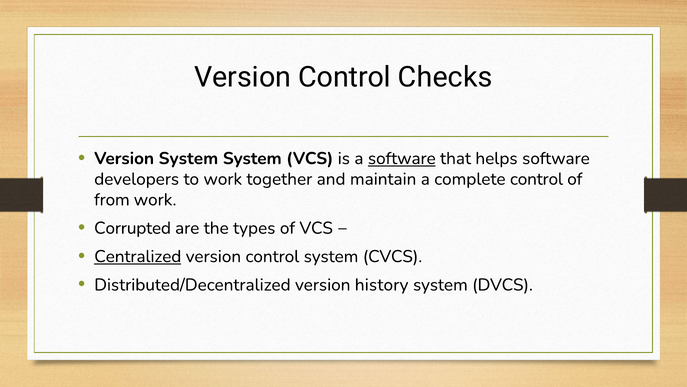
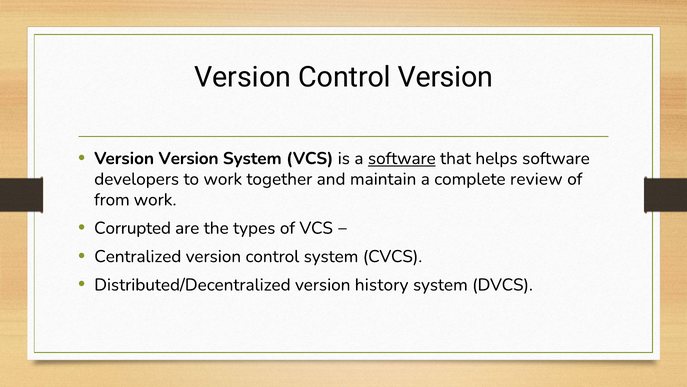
Control Checks: Checks -> Version
Version System: System -> Version
complete control: control -> review
Centralized underline: present -> none
